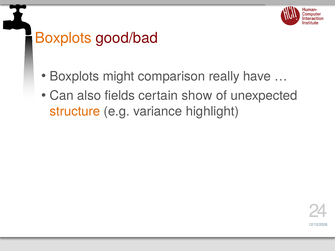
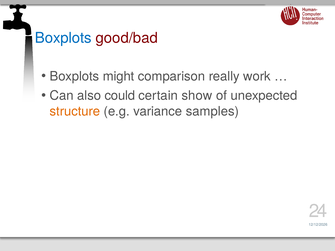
Boxplots at (63, 38) colour: orange -> blue
have: have -> work
fields: fields -> could
highlight: highlight -> samples
